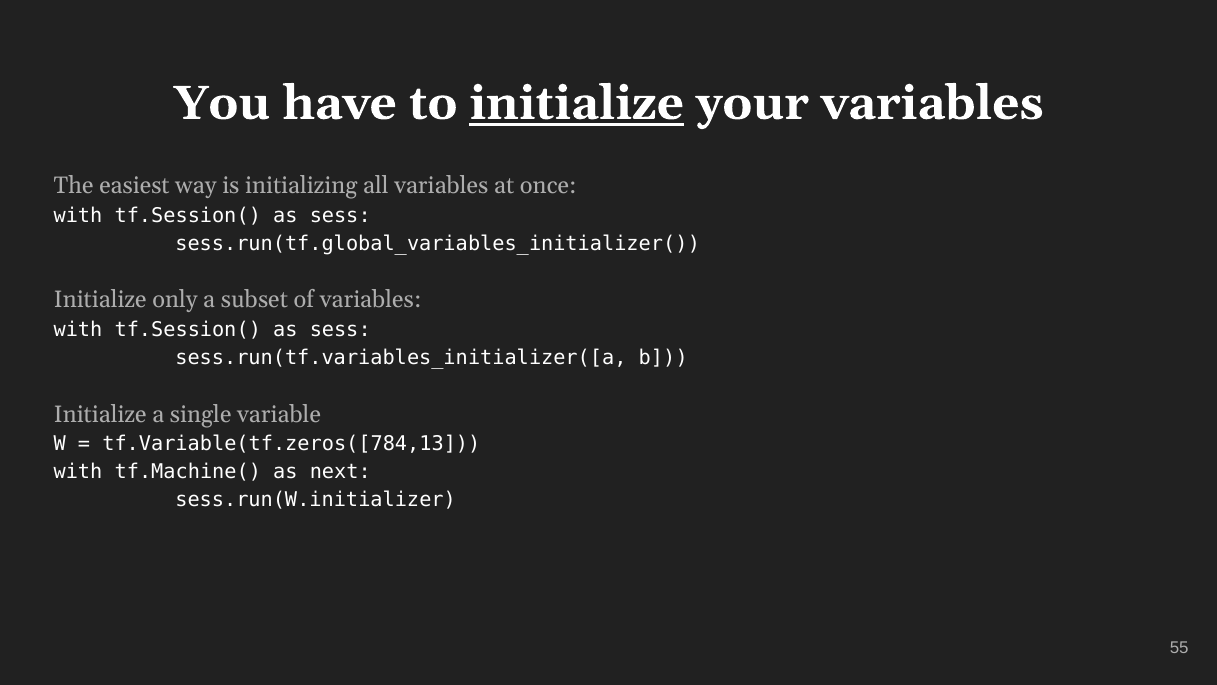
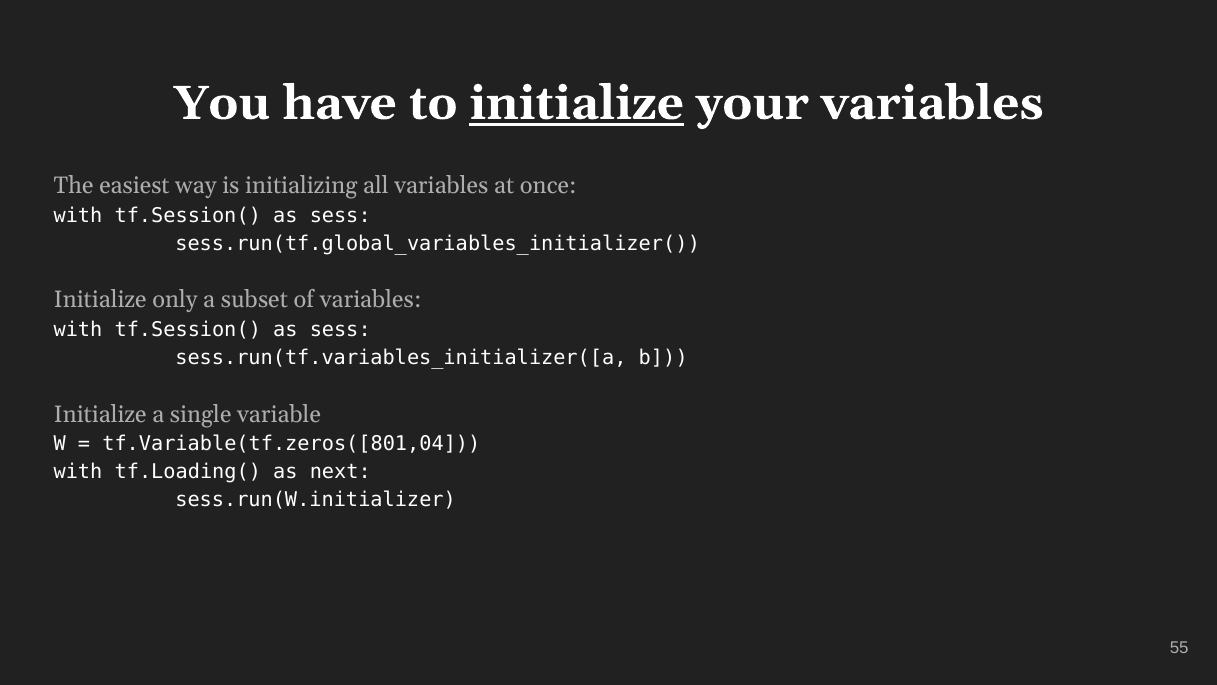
tf.Variable(tf.zeros([784,13: tf.Variable(tf.zeros([784,13 -> tf.Variable(tf.zeros([801,04
tf.Machine(: tf.Machine( -> tf.Loading(
